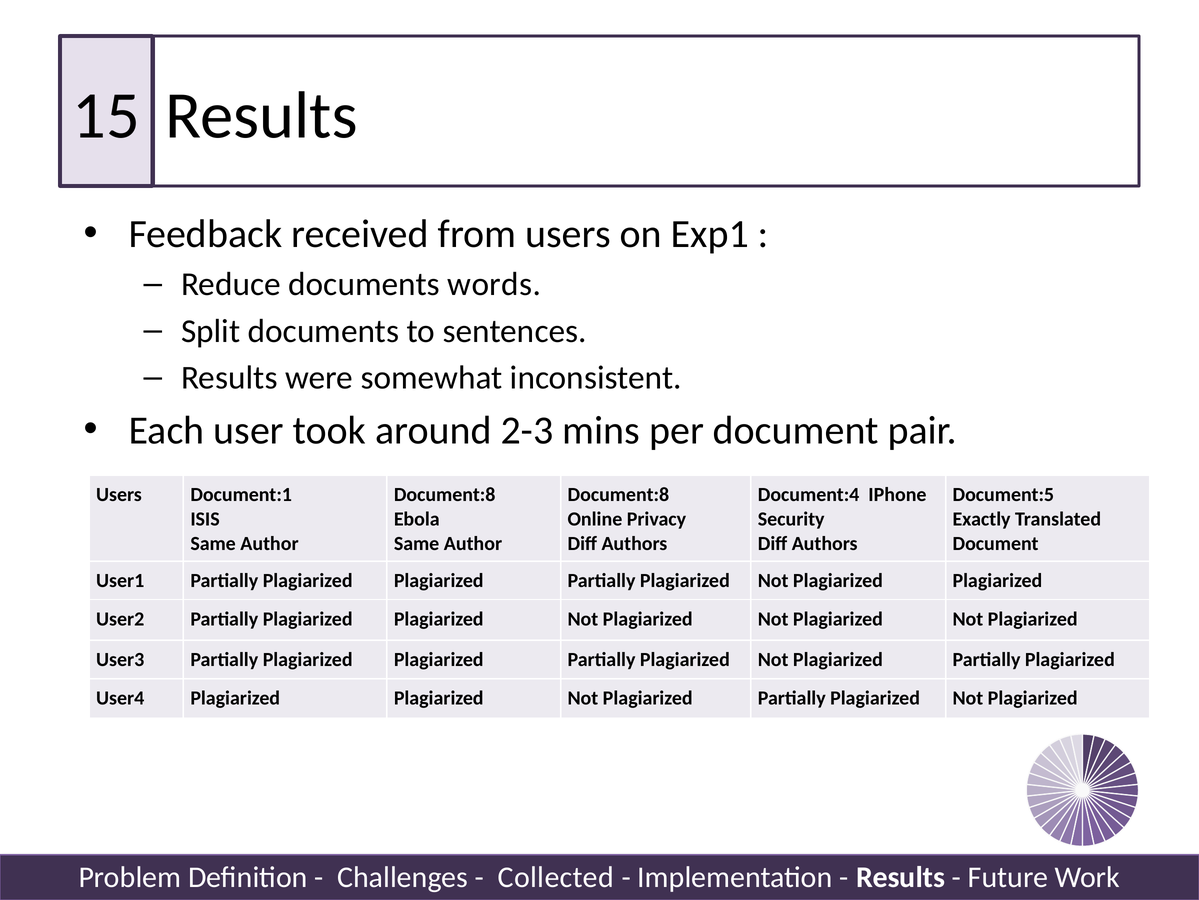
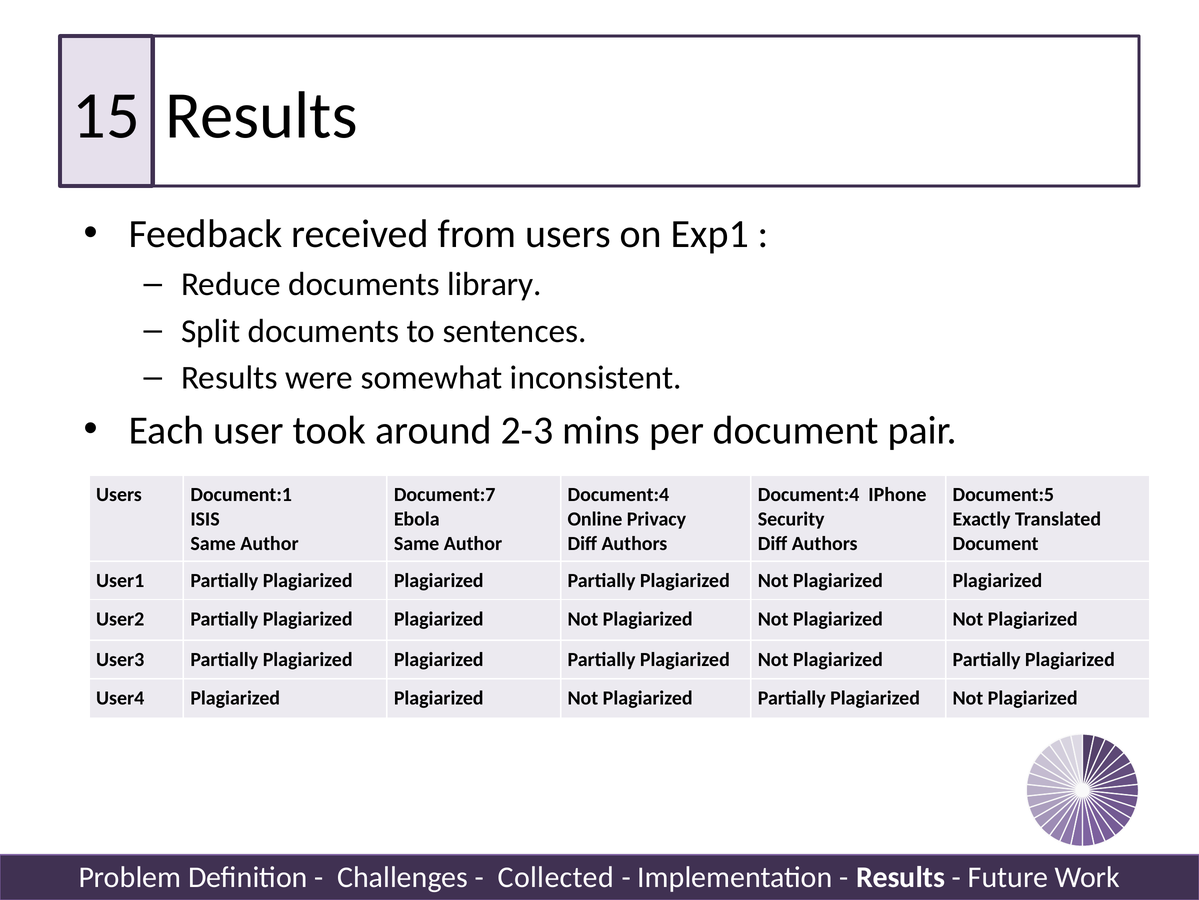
words: words -> library
Document:8 at (445, 494): Document:8 -> Document:7
Document:8 at (618, 494): Document:8 -> Document:4
